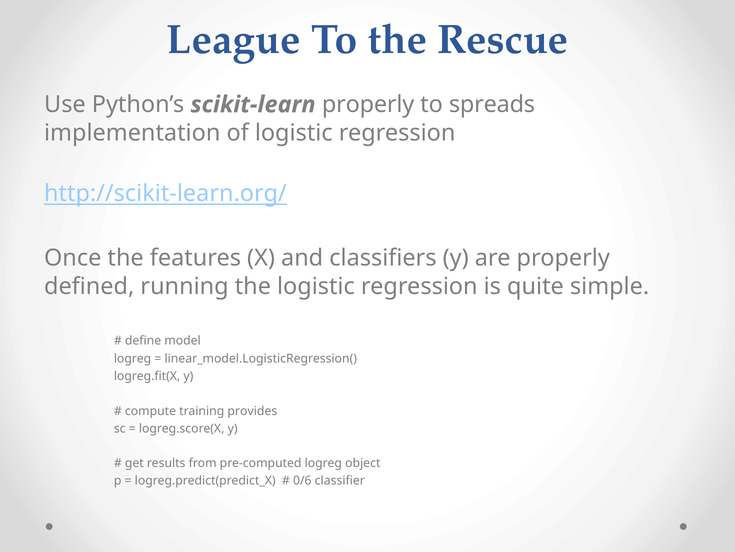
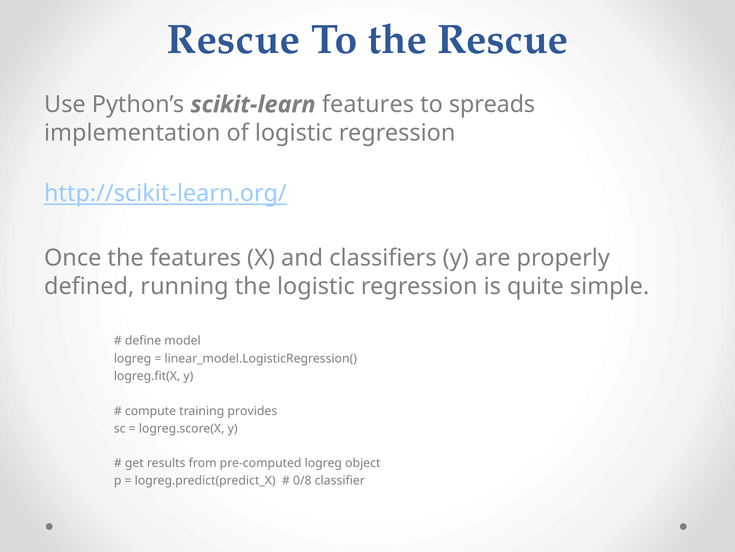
League at (234, 40): League -> Rescue
scikit-learn properly: properly -> features
0/6: 0/6 -> 0/8
